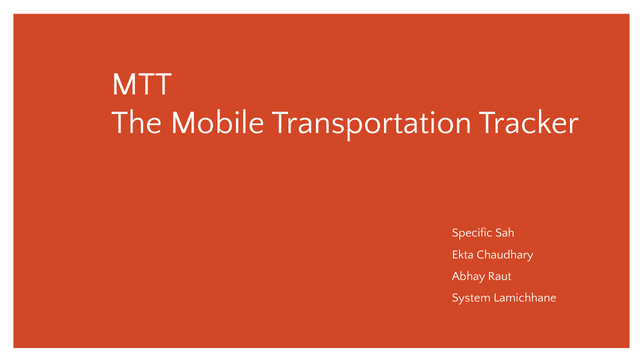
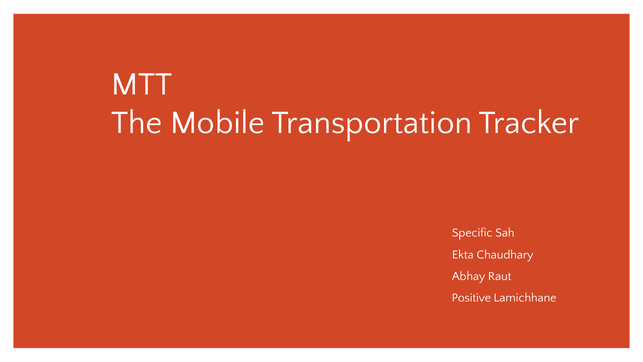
System: System -> Positive
